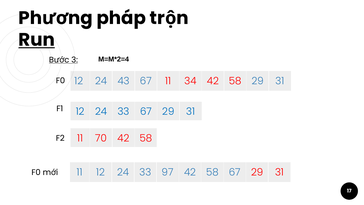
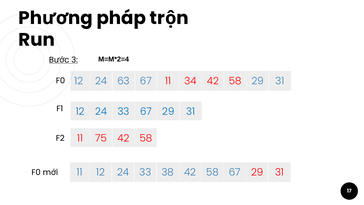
Run underline: present -> none
43: 43 -> 63
70: 70 -> 75
97: 97 -> 38
